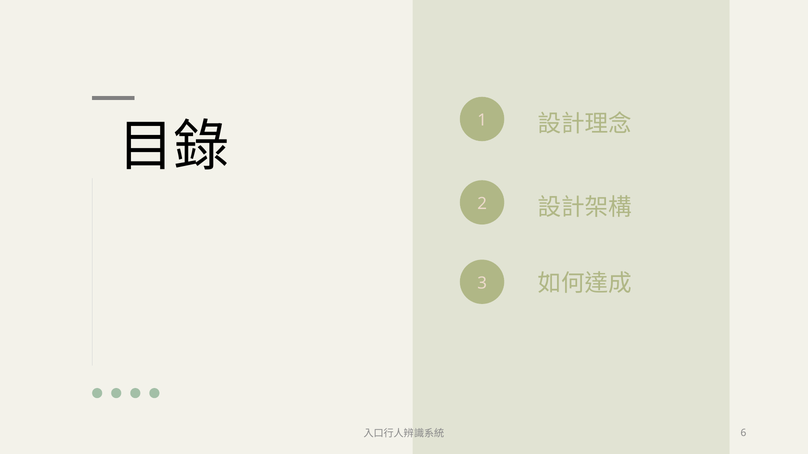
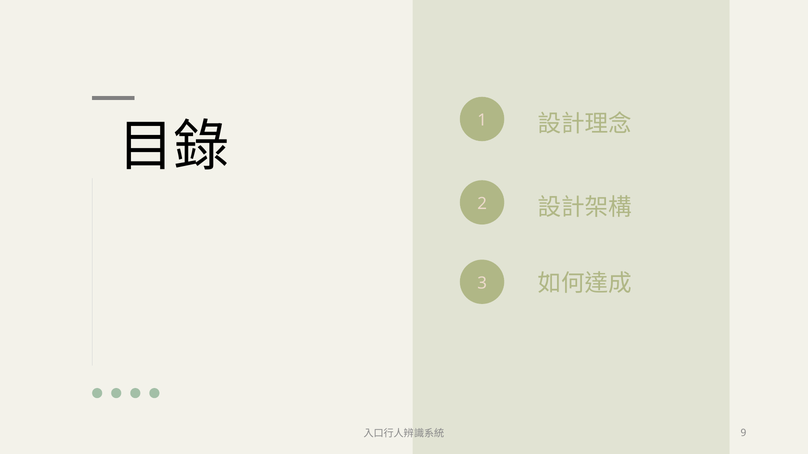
6: 6 -> 9
